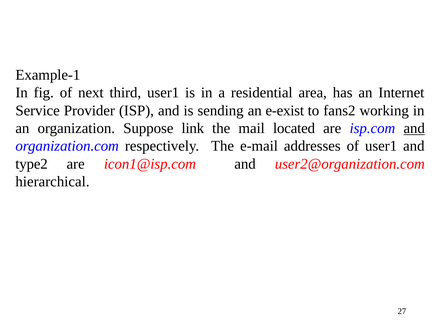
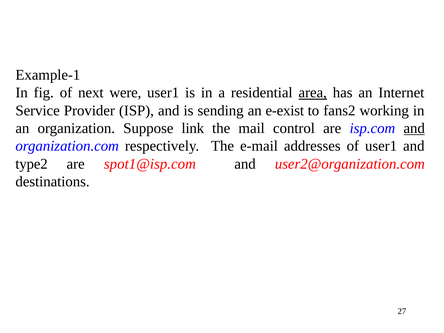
third: third -> were
area underline: none -> present
located: located -> control
icon1@isp.com: icon1@isp.com -> spot1@isp.com
hierarchical: hierarchical -> destinations
